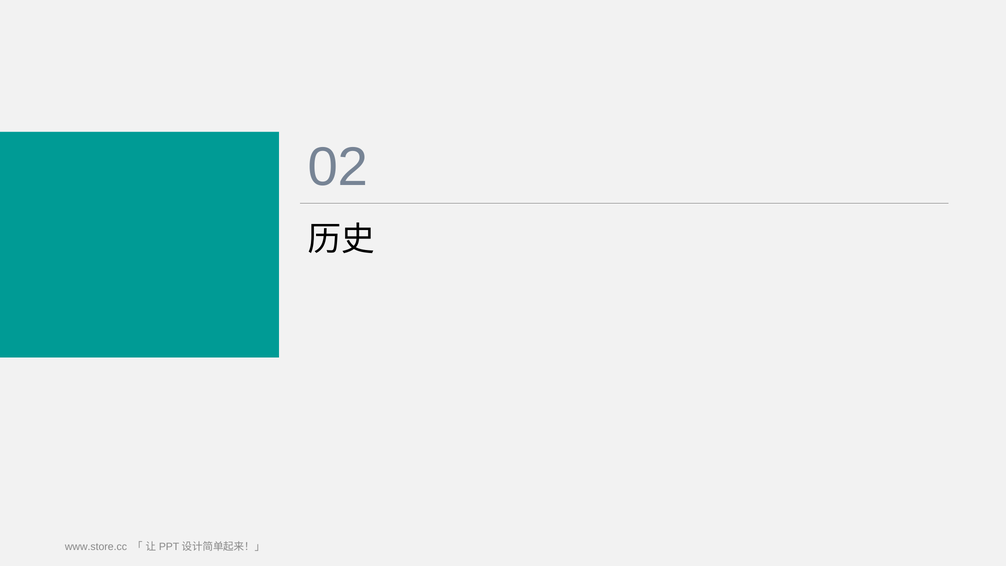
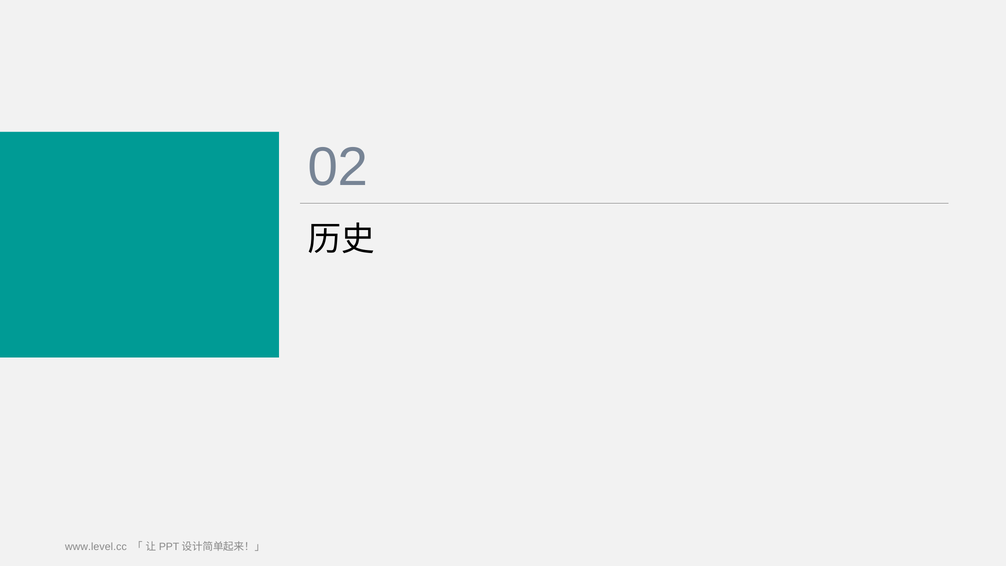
www.store.cc: www.store.cc -> www.level.cc
